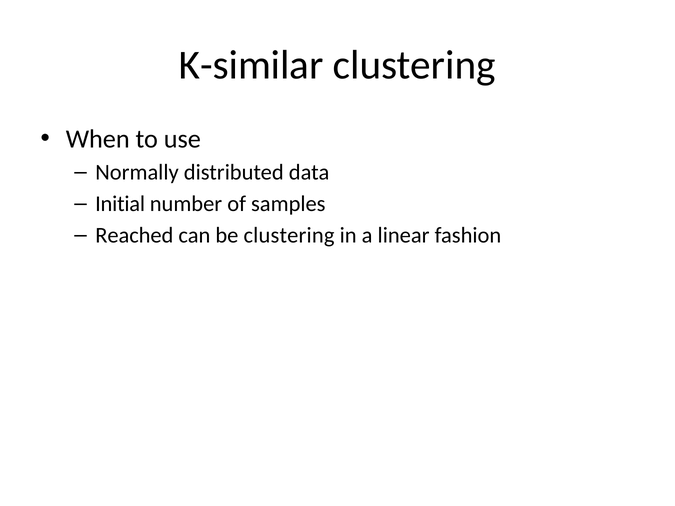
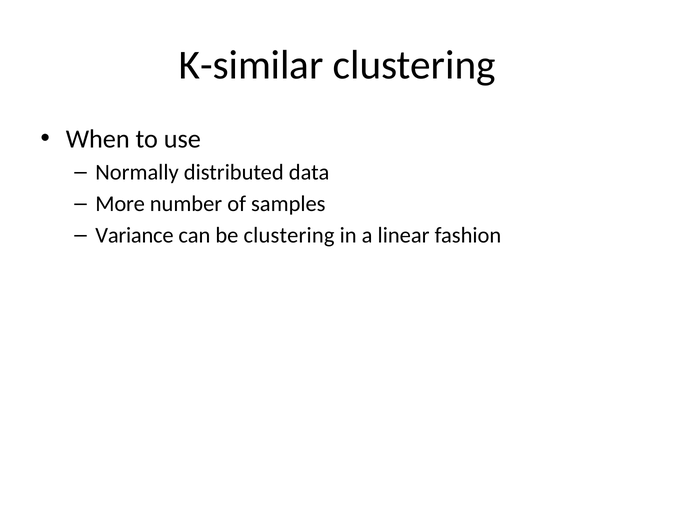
Initial: Initial -> More
Reached: Reached -> Variance
